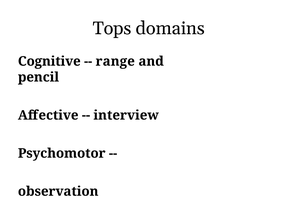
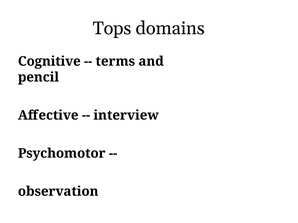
range: range -> terms
